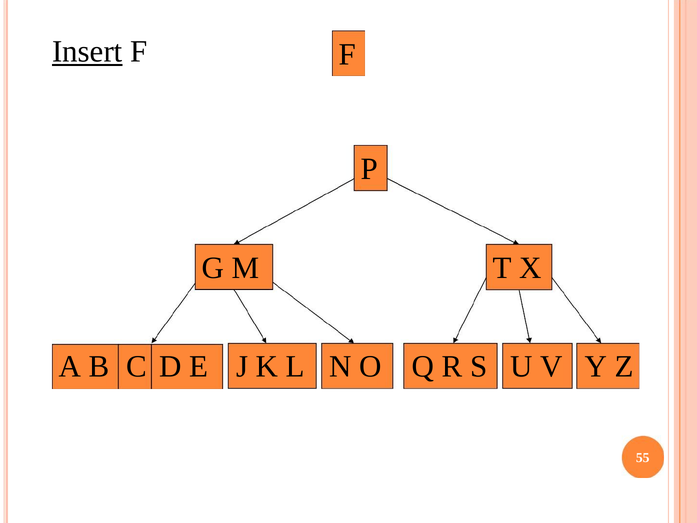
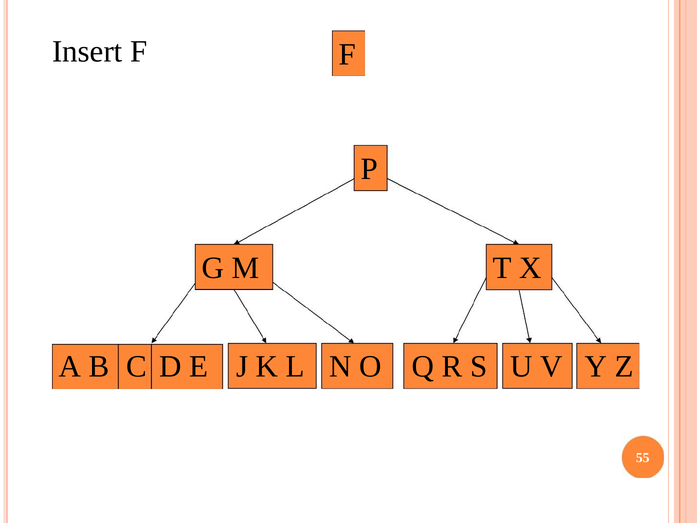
Insert underline: present -> none
